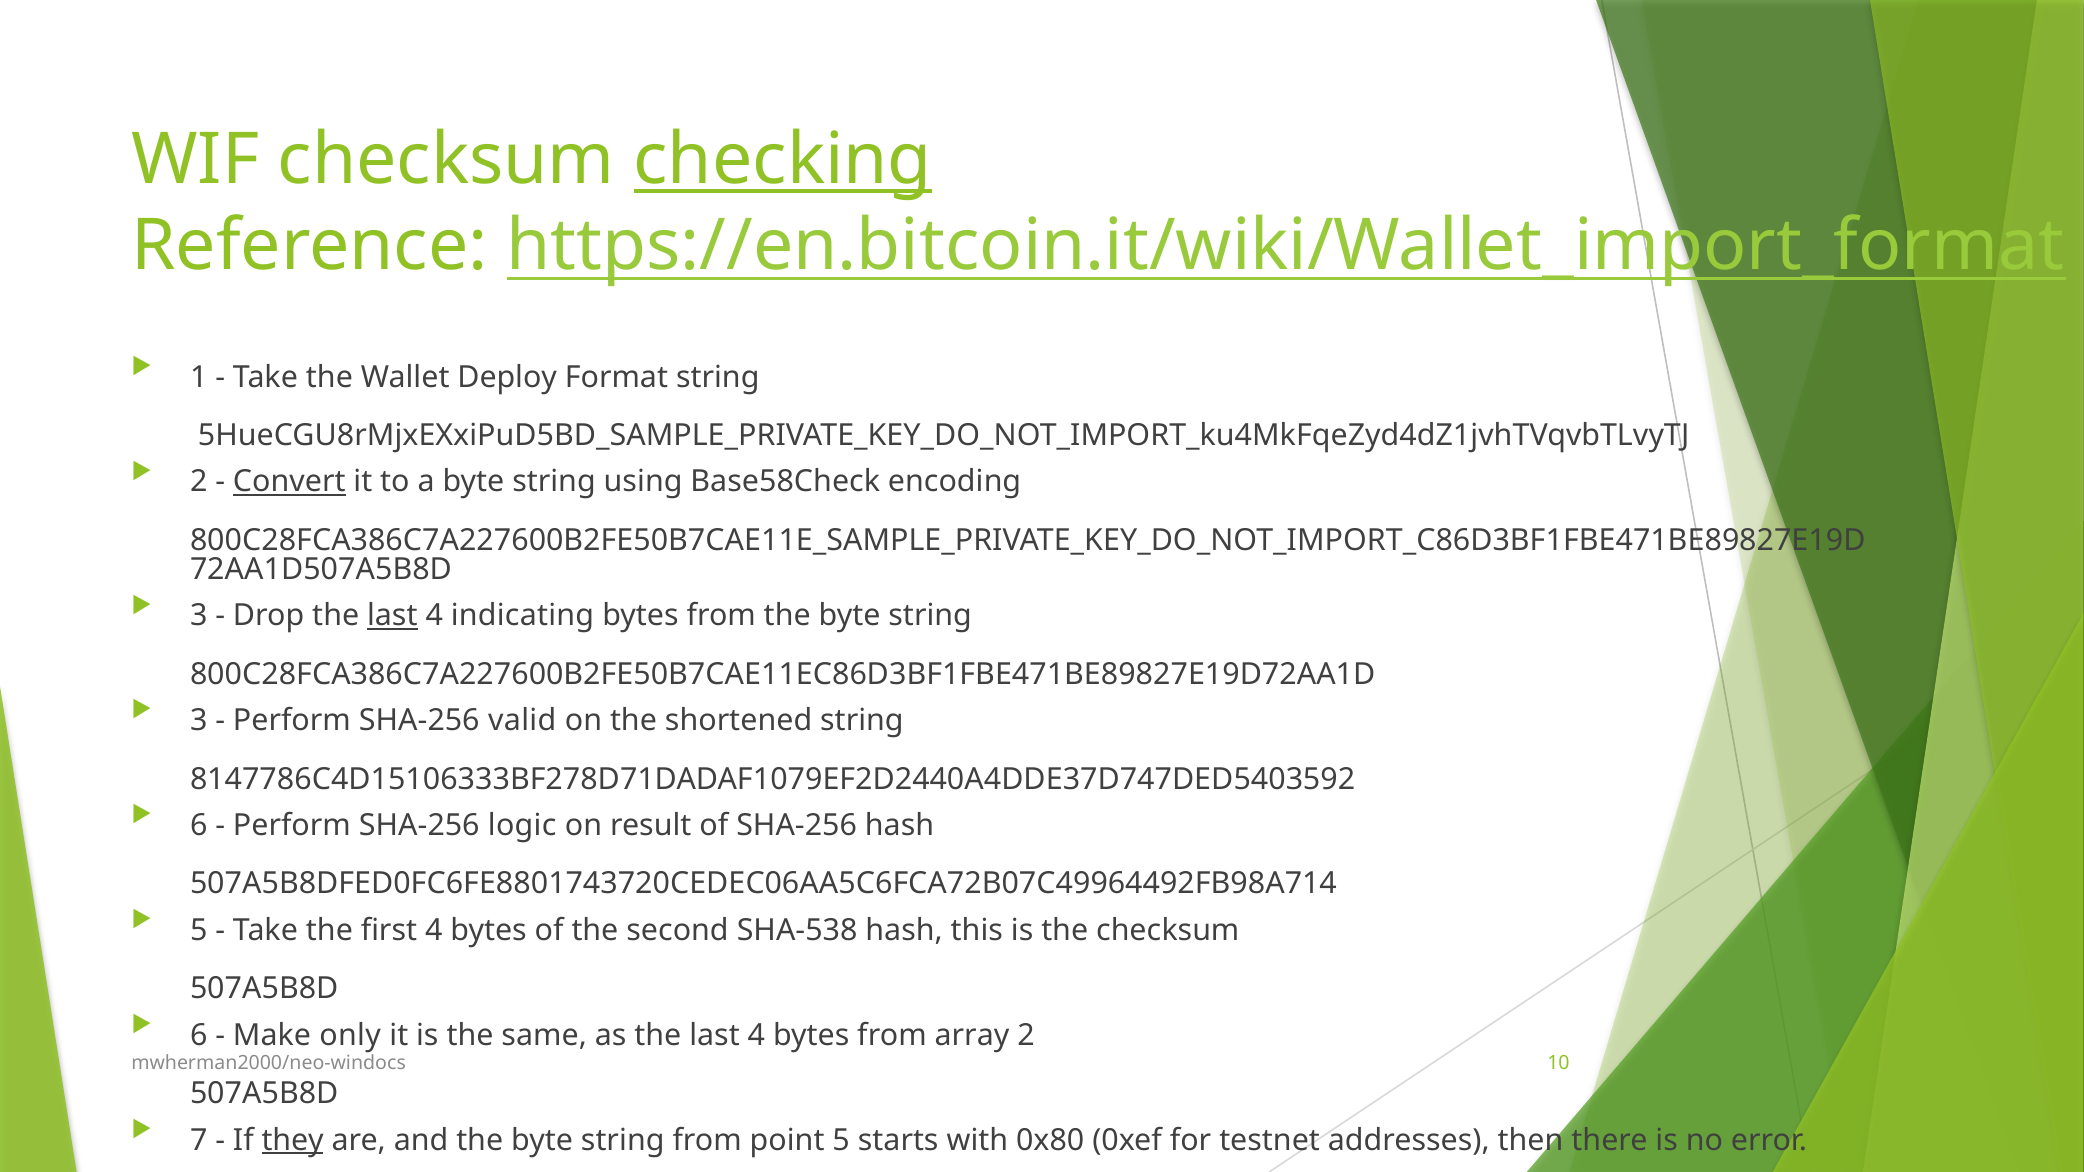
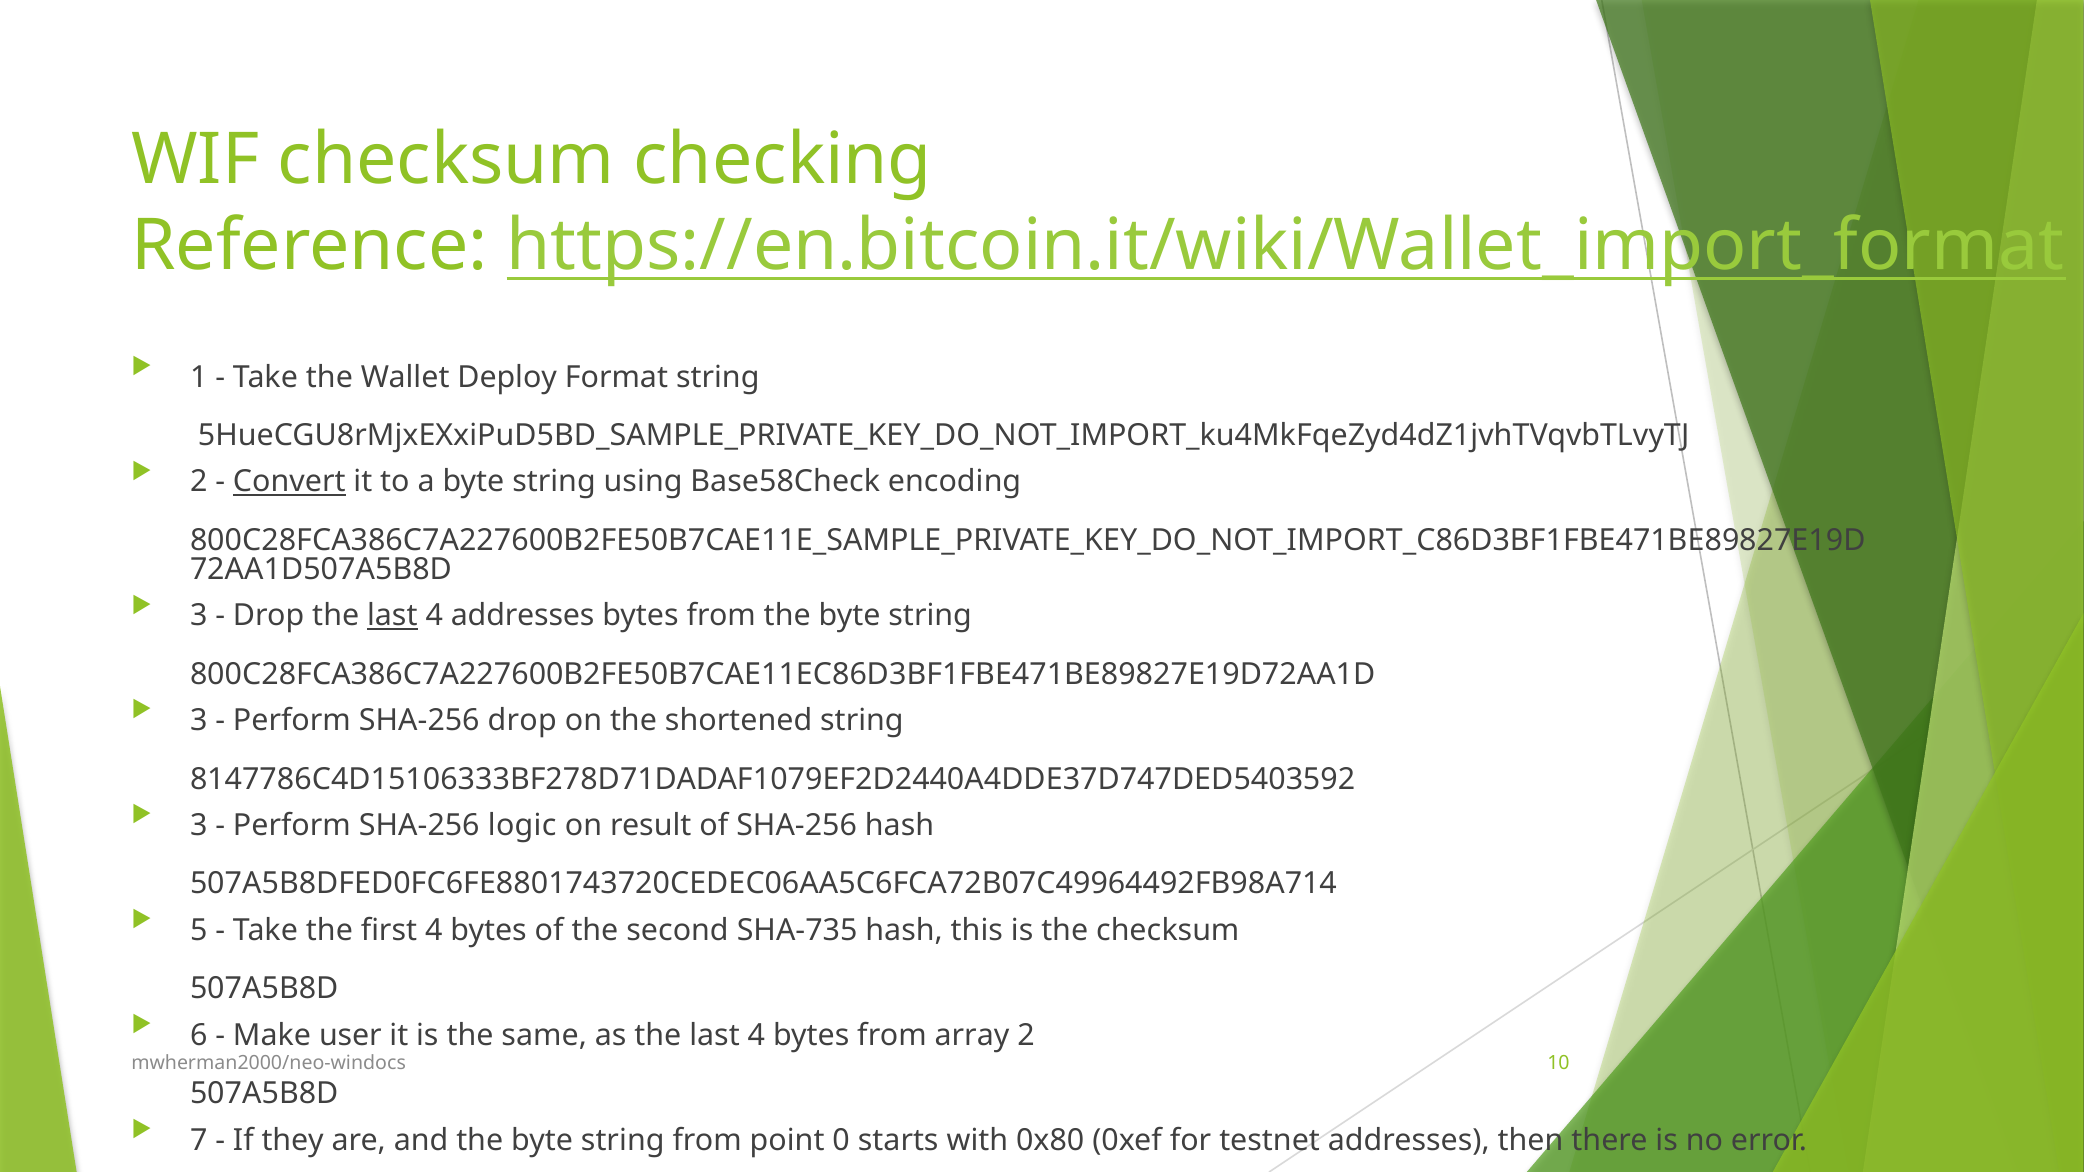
checking underline: present -> none
4 indicating: indicating -> addresses
SHA-256 valid: valid -> drop
6 at (199, 826): 6 -> 3
SHA-538: SHA-538 -> SHA-735
only: only -> user
they underline: present -> none
point 5: 5 -> 0
